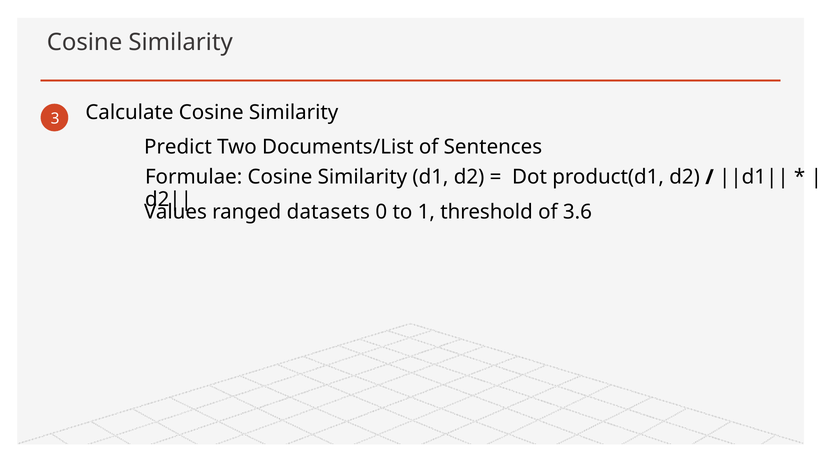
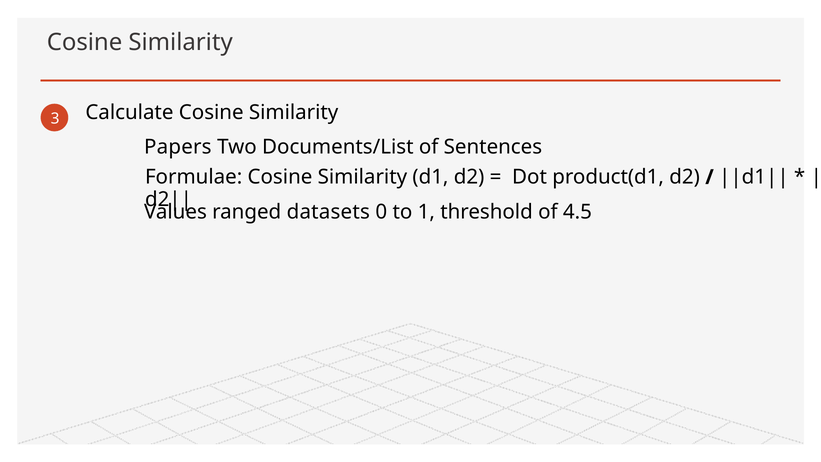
Predict: Predict -> Papers
3.6: 3.6 -> 4.5
